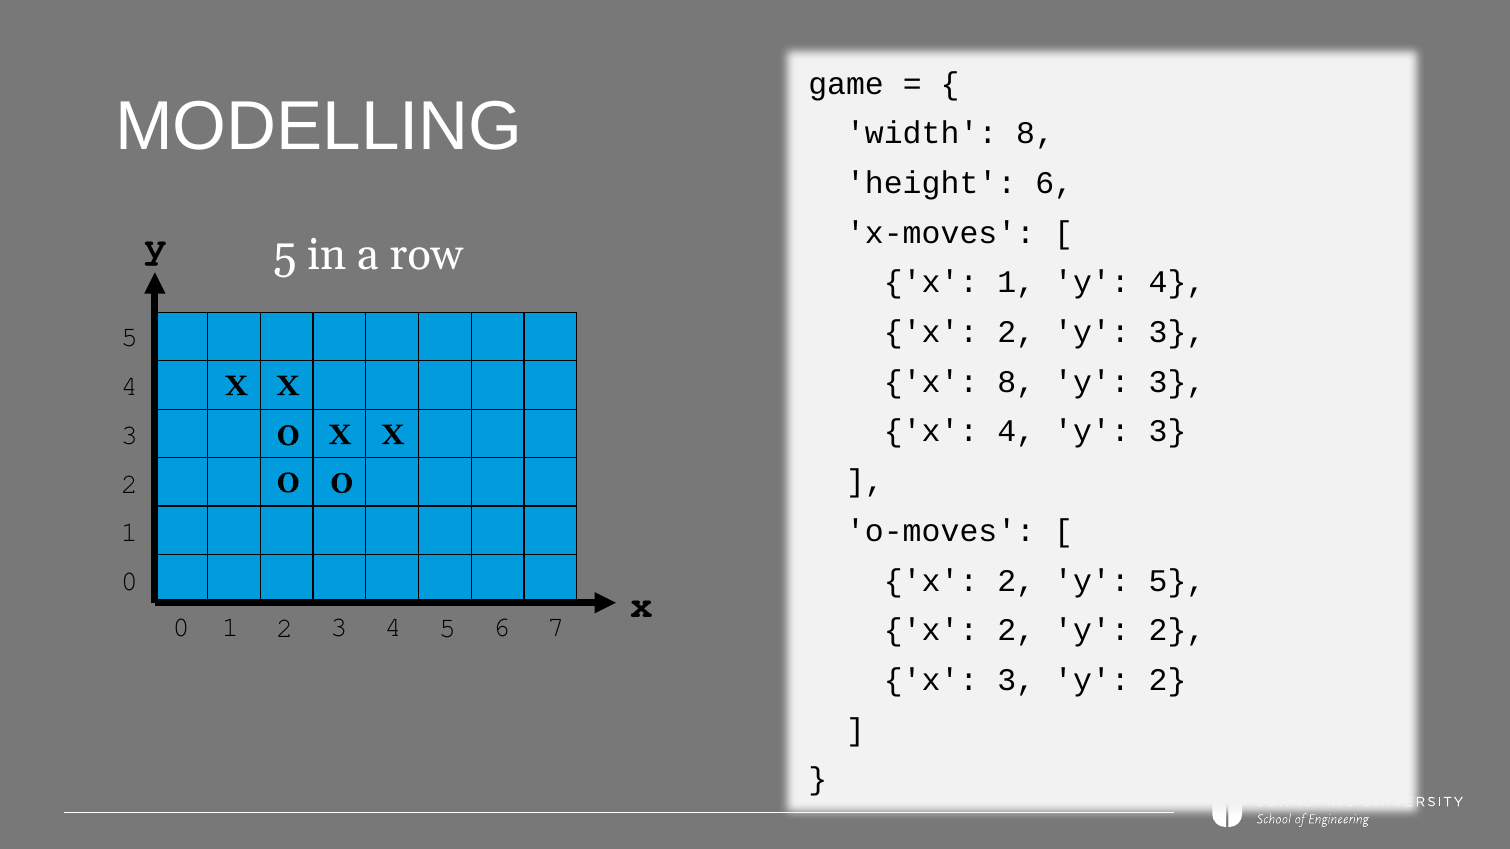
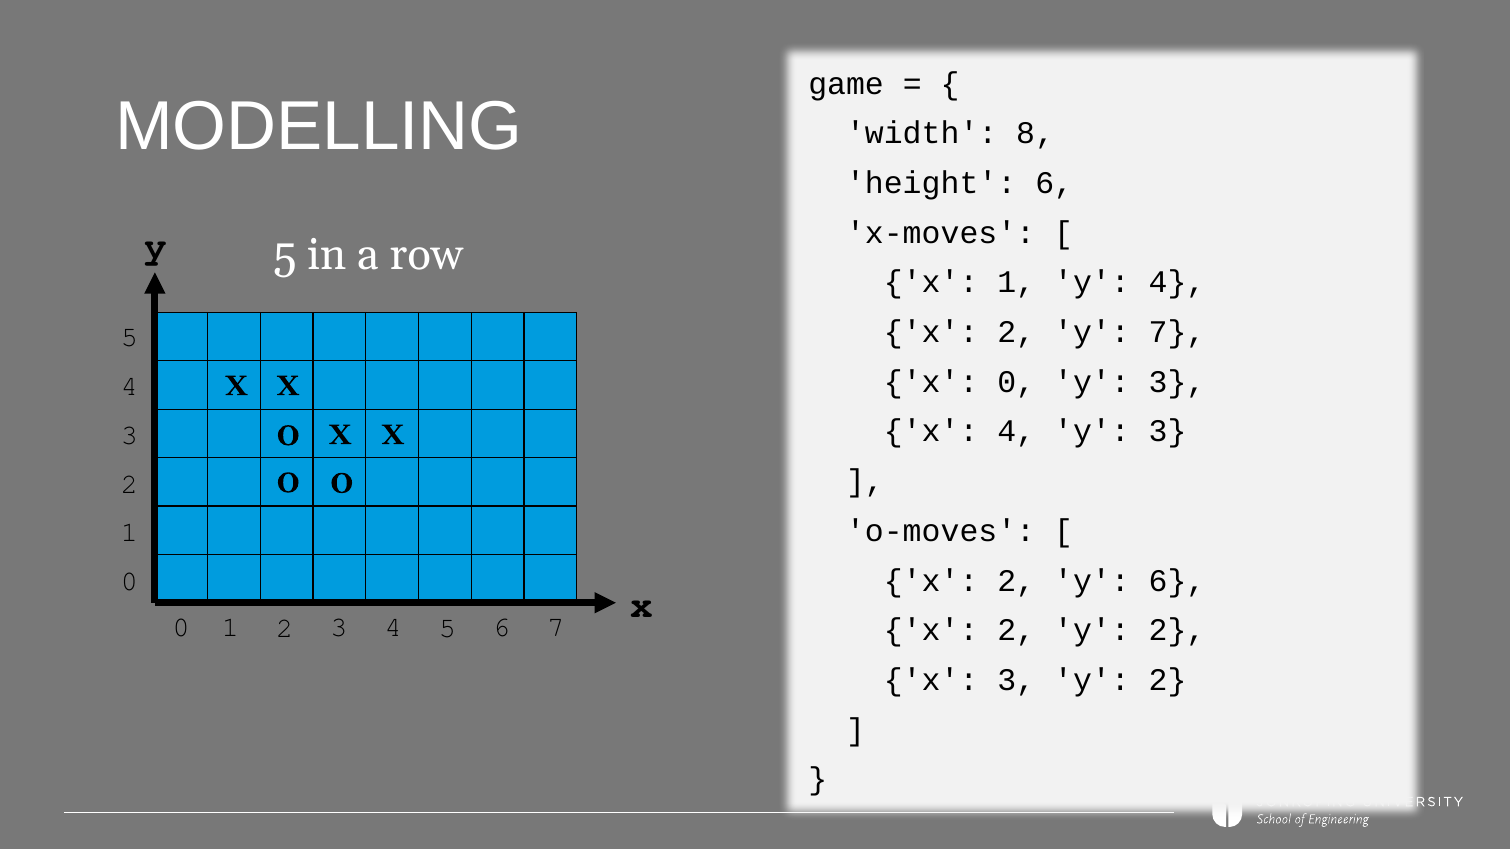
2 y 3: 3 -> 7
x 8: 8 -> 0
2 y 5: 5 -> 6
